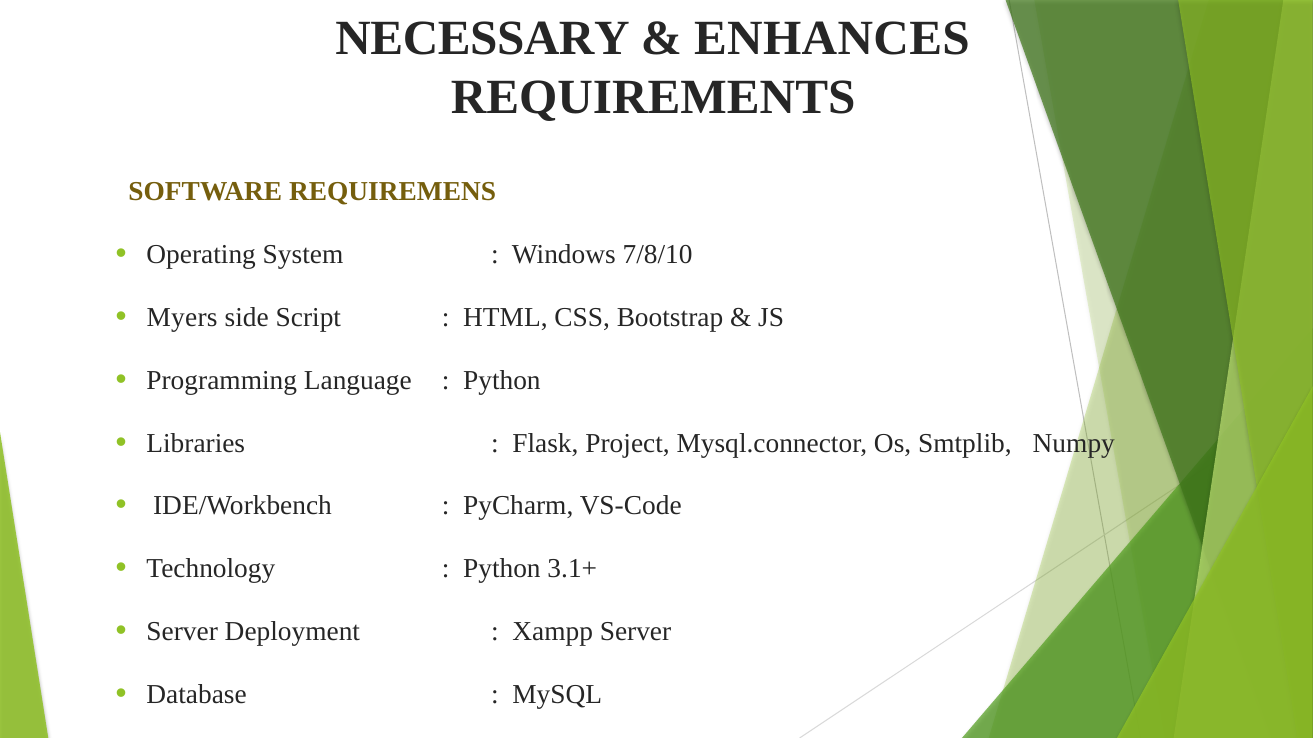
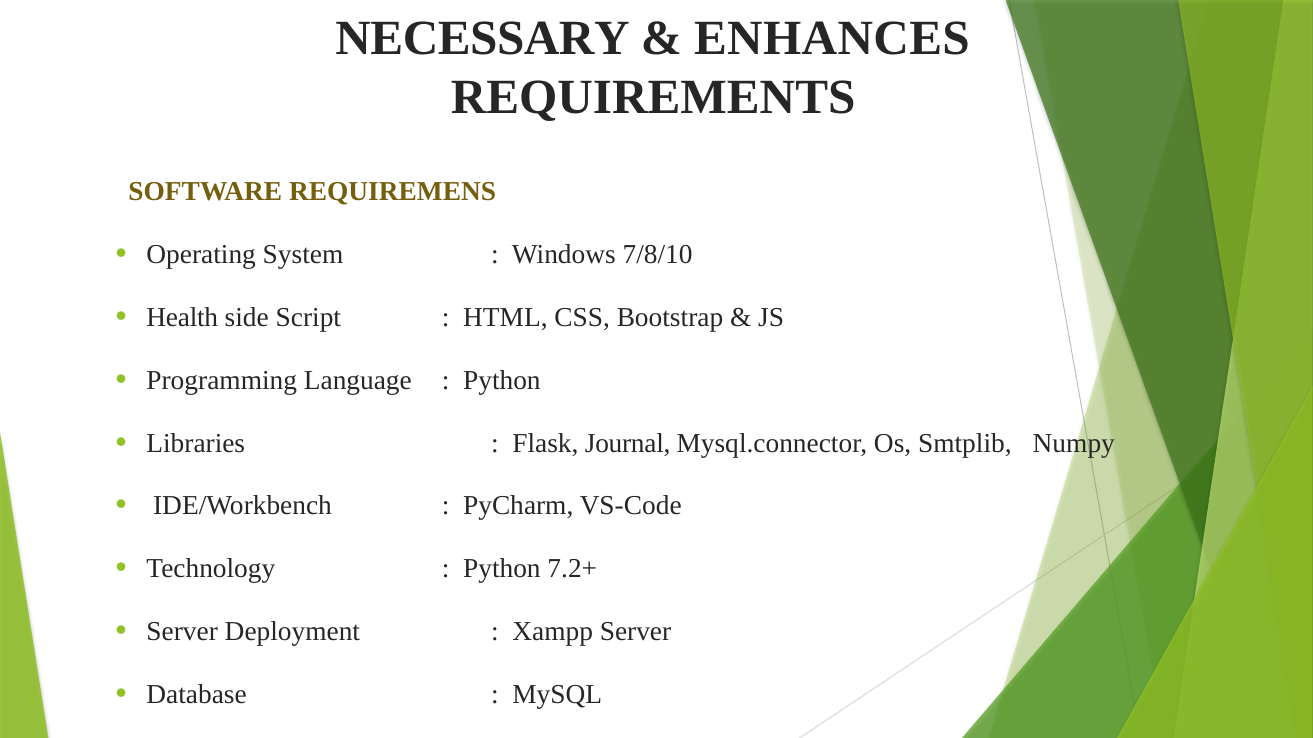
Myers: Myers -> Health
Project: Project -> Journal
3.1+: 3.1+ -> 7.2+
